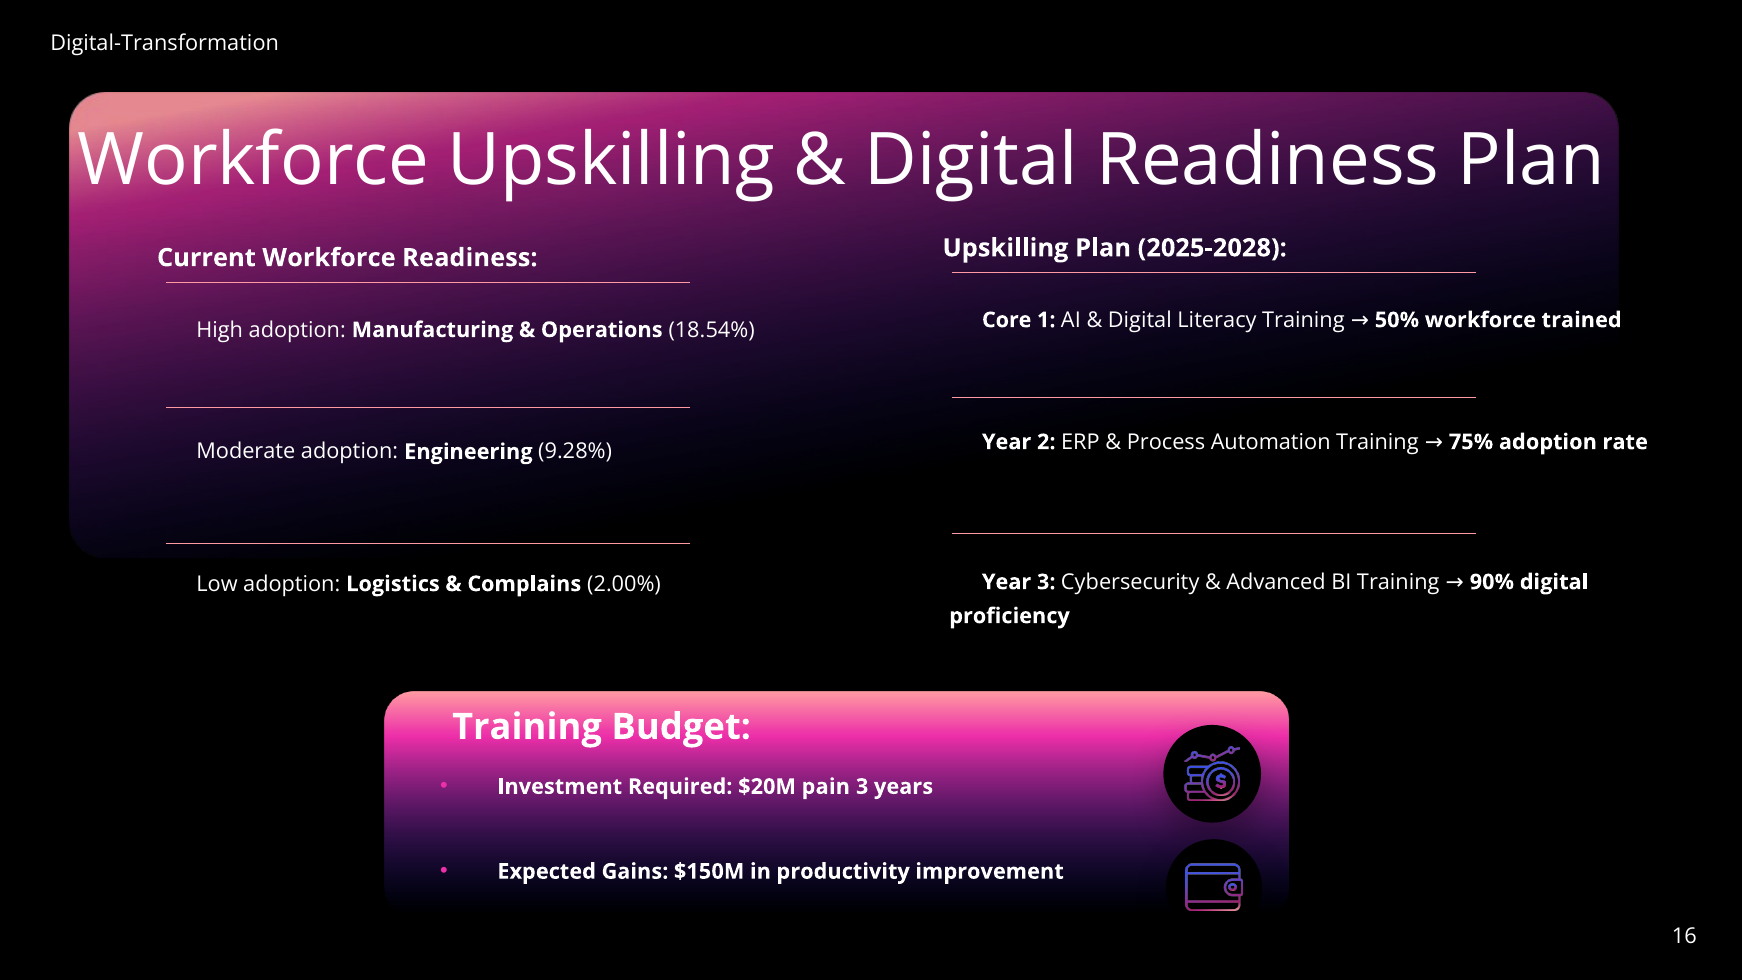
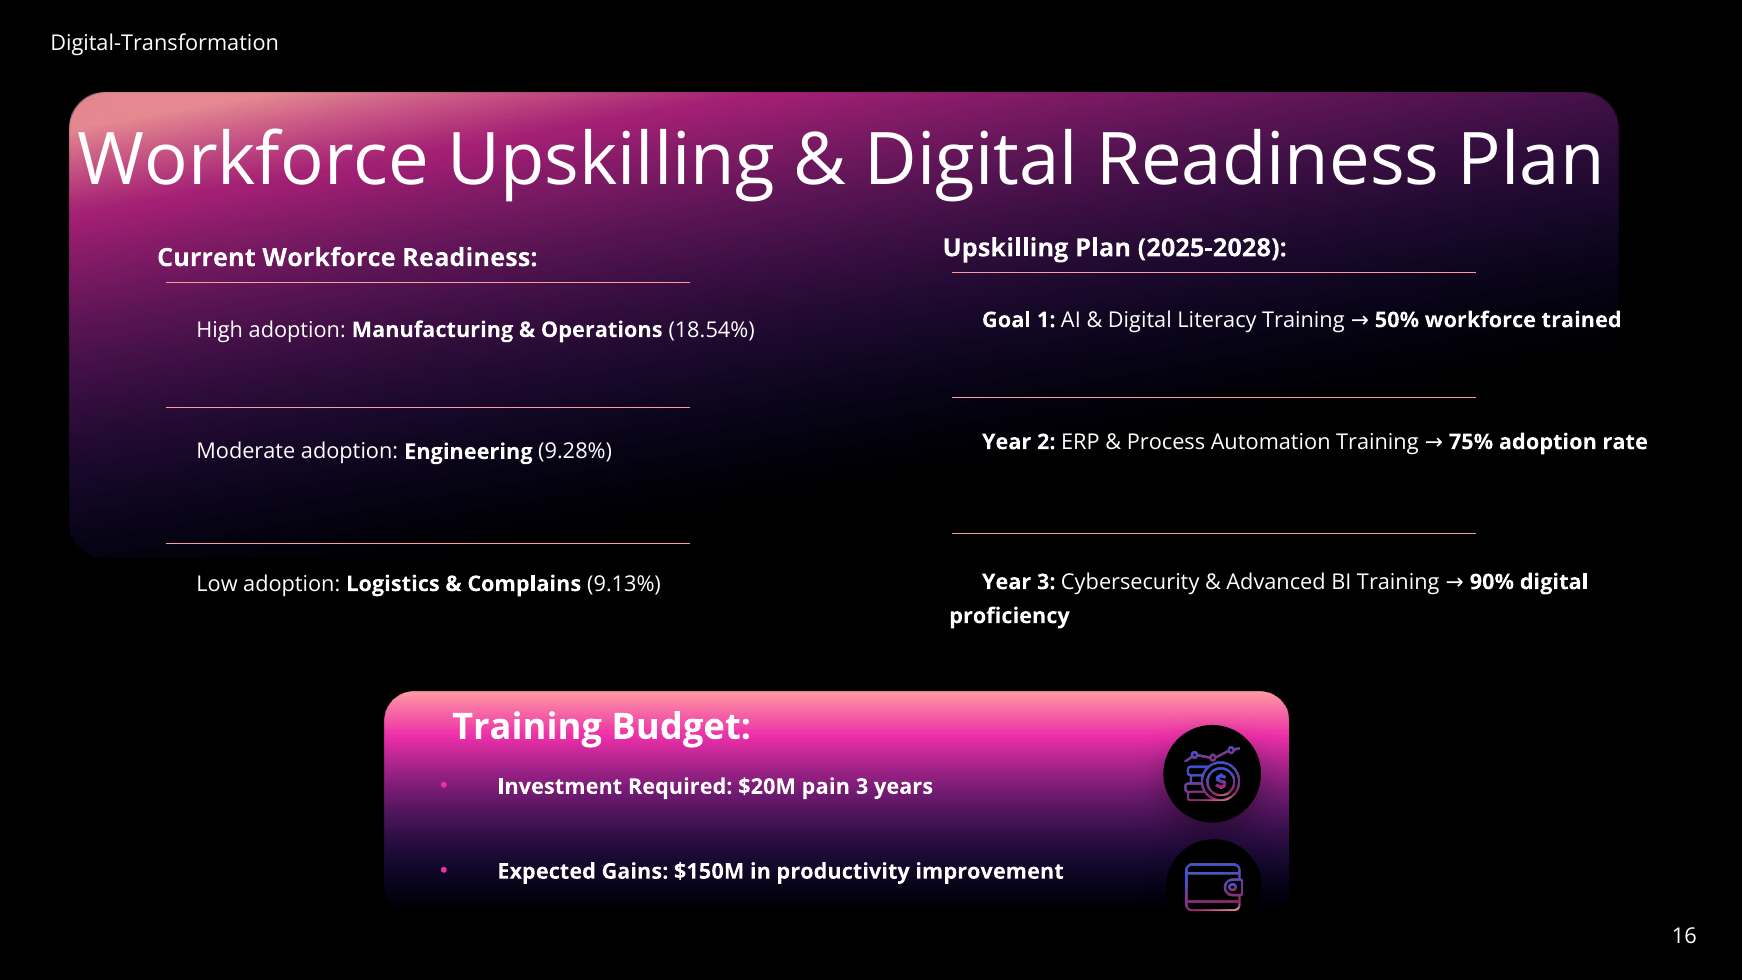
Core: Core -> Goal
2.00%: 2.00% -> 9.13%
